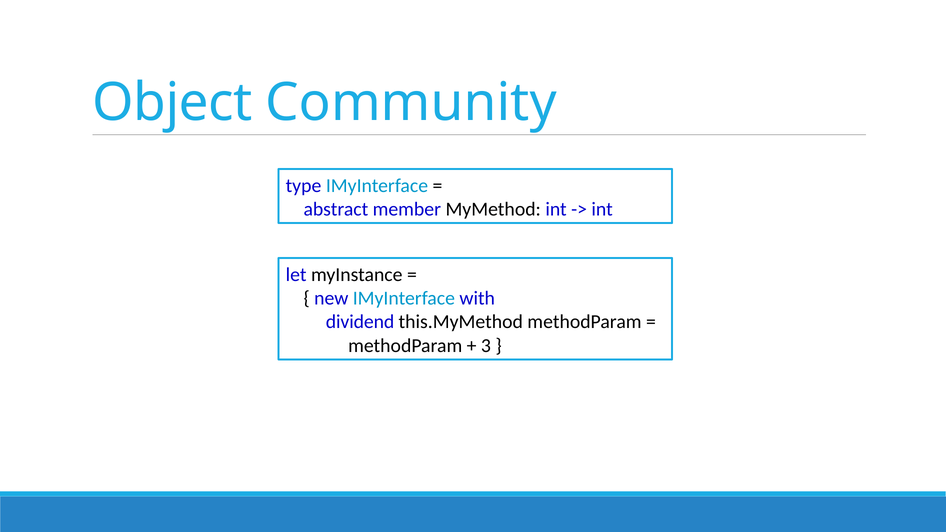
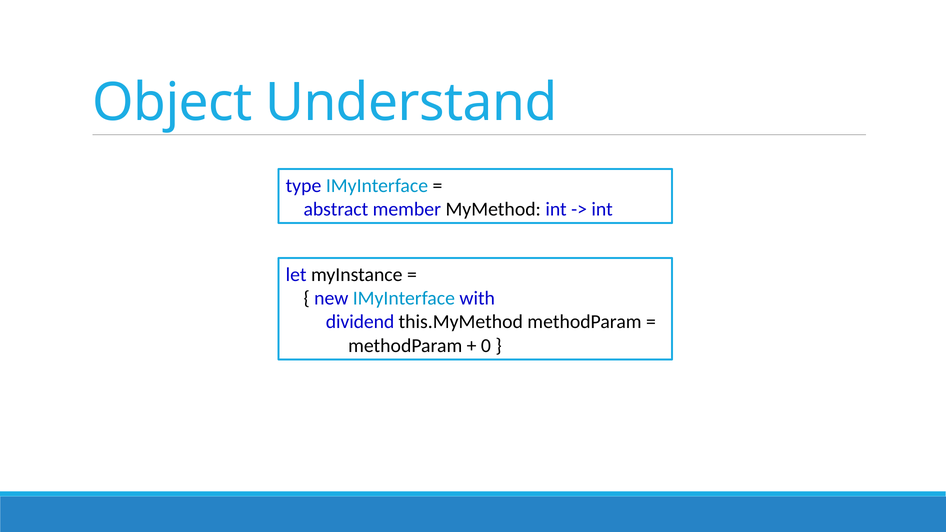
Community: Community -> Understand
3: 3 -> 0
